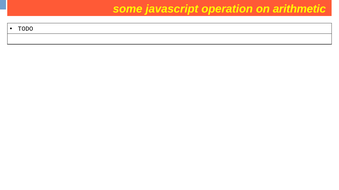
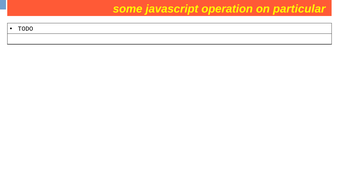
arithmetic: arithmetic -> particular
